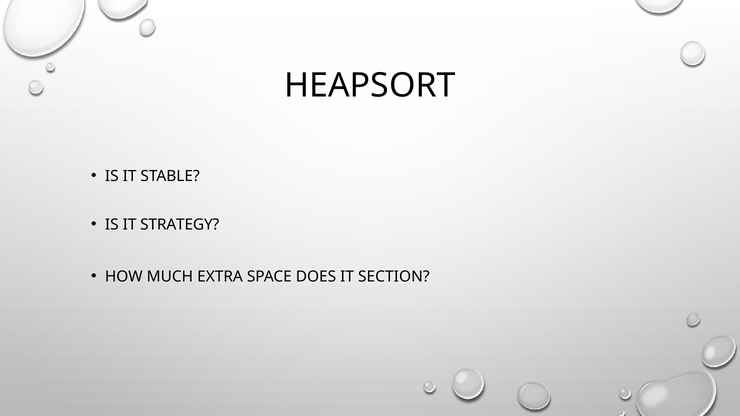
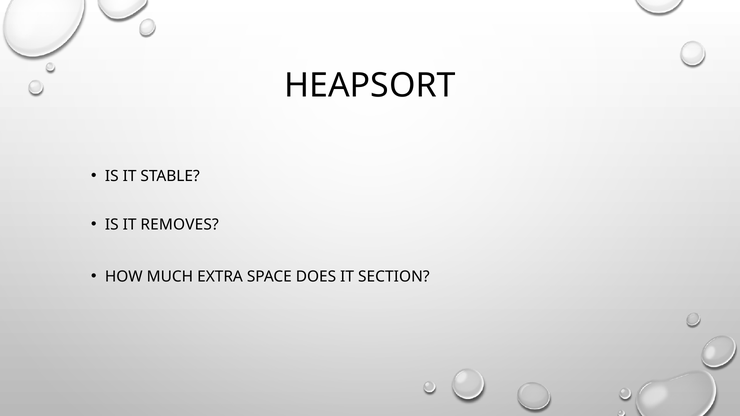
STRATEGY: STRATEGY -> REMOVES
